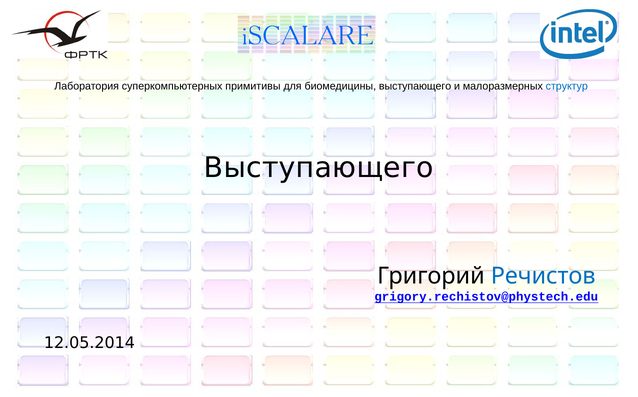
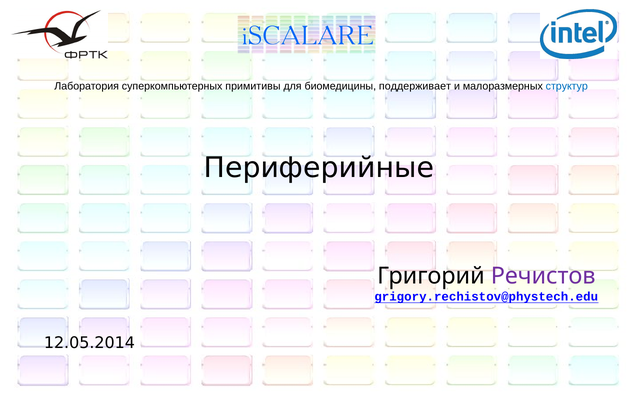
биомедицины выступающего: выступающего -> поддерживает
Выступающего at (319, 168): Выступающего -> Периферийные
Речистов colour: blue -> purple
